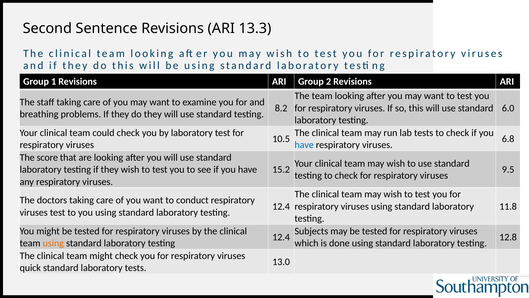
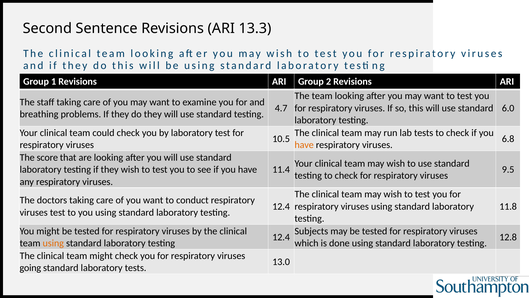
8.2: 8.2 -> 4.7
have at (304, 145) colour: blue -> orange
15.2: 15.2 -> 11.4
quick: quick -> going
